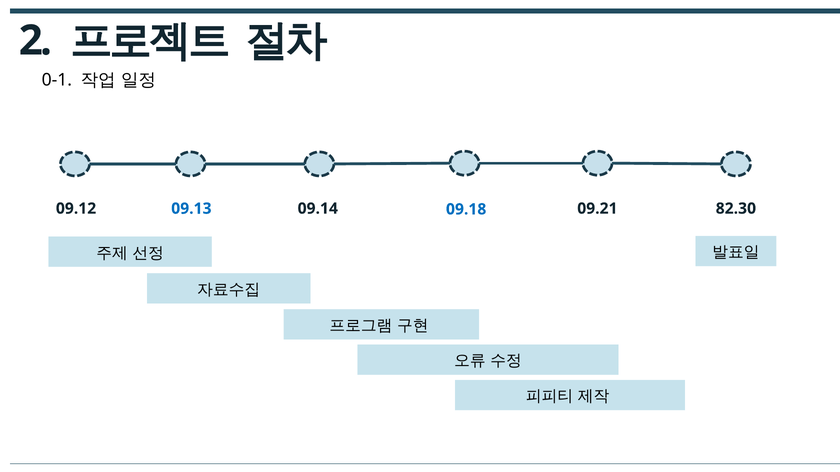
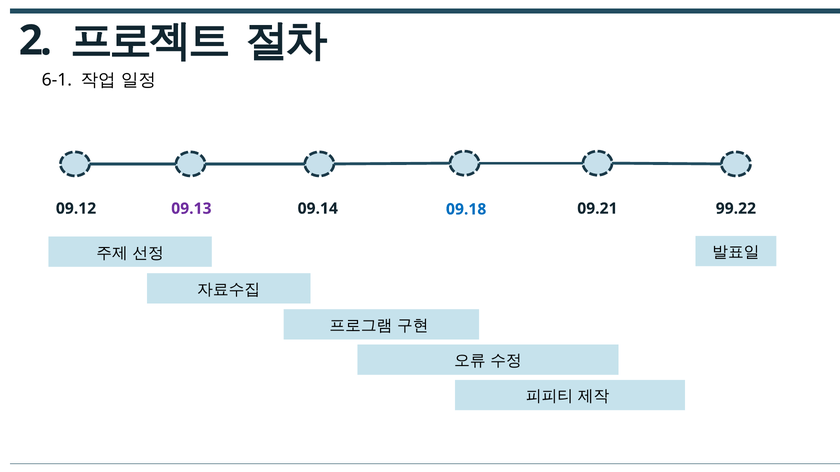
0-1: 0-1 -> 6-1
82.30: 82.30 -> 99.22
09.13 colour: blue -> purple
